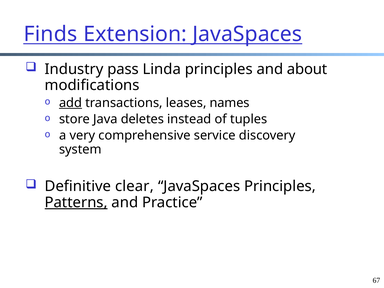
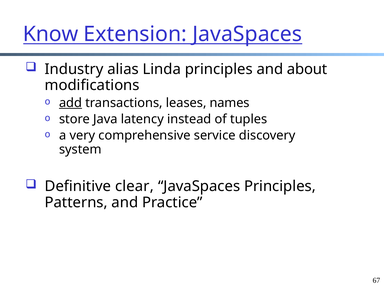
Finds: Finds -> Know
pass: pass -> alias
deletes: deletes -> latency
Patterns underline: present -> none
